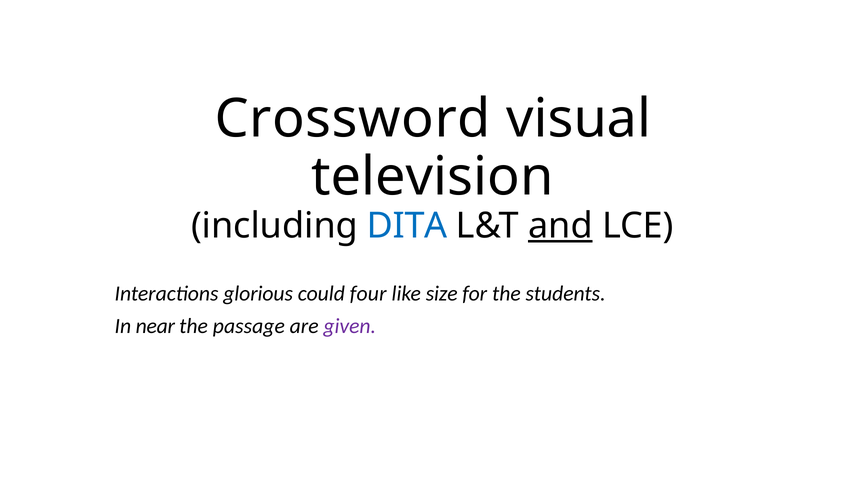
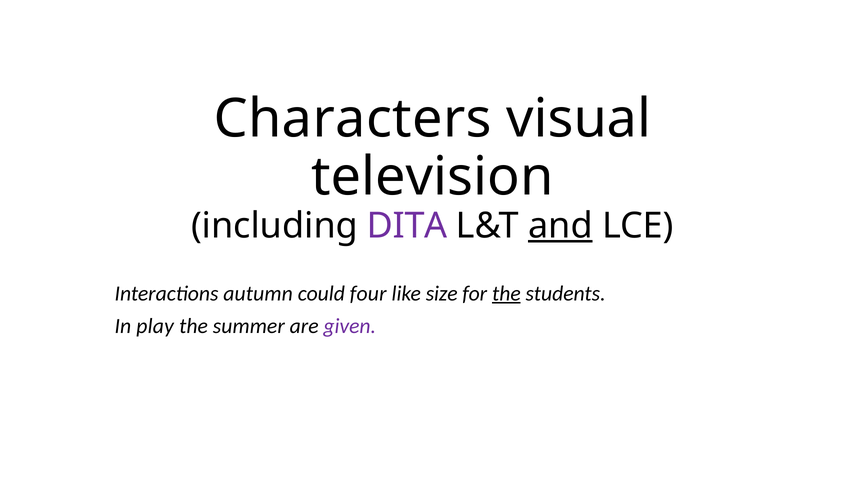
Crossword: Crossword -> Characters
DITA colour: blue -> purple
glorious: glorious -> autumn
the at (506, 294) underline: none -> present
near: near -> play
passage: passage -> summer
